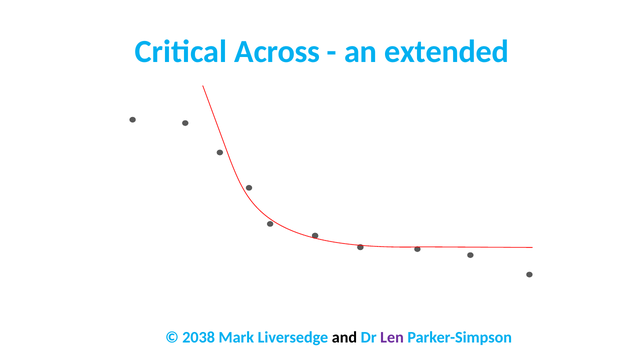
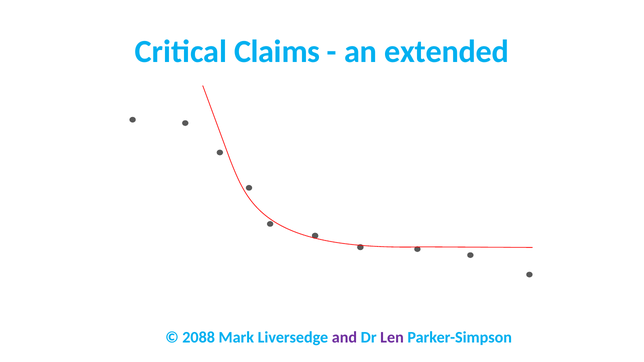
Across: Across -> Claims
2038: 2038 -> 2088
and colour: black -> purple
